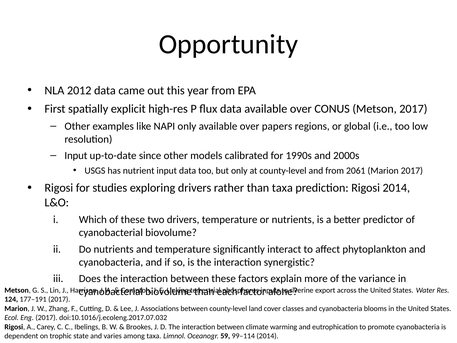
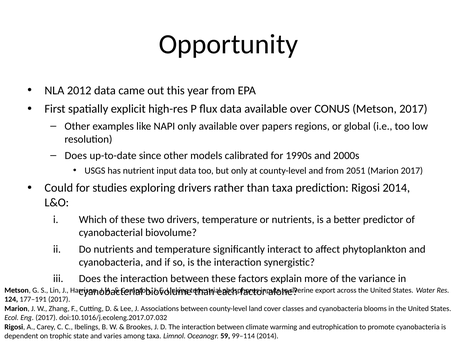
Input at (76, 156): Input -> Does
2061: 2061 -> 2051
Rigosi at (59, 188): Rigosi -> Could
